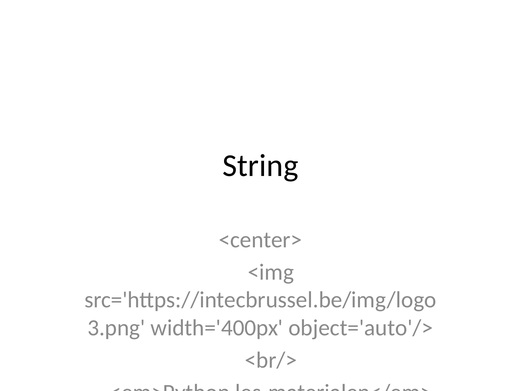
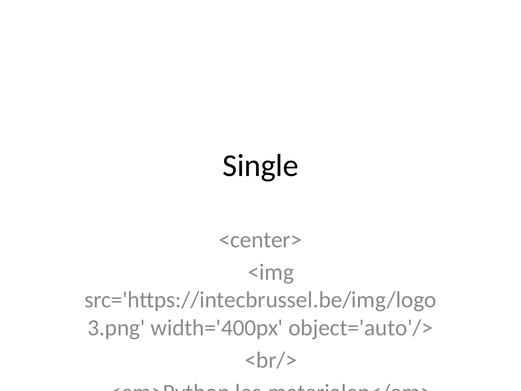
String: String -> Single
